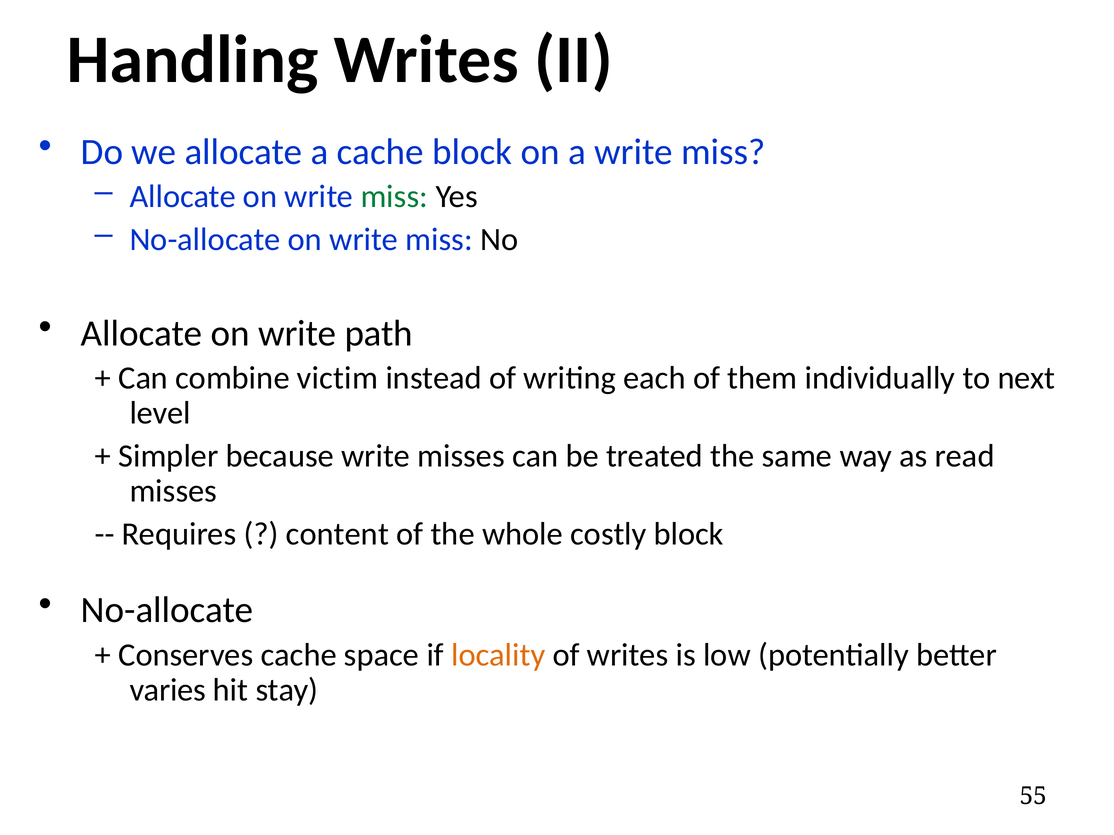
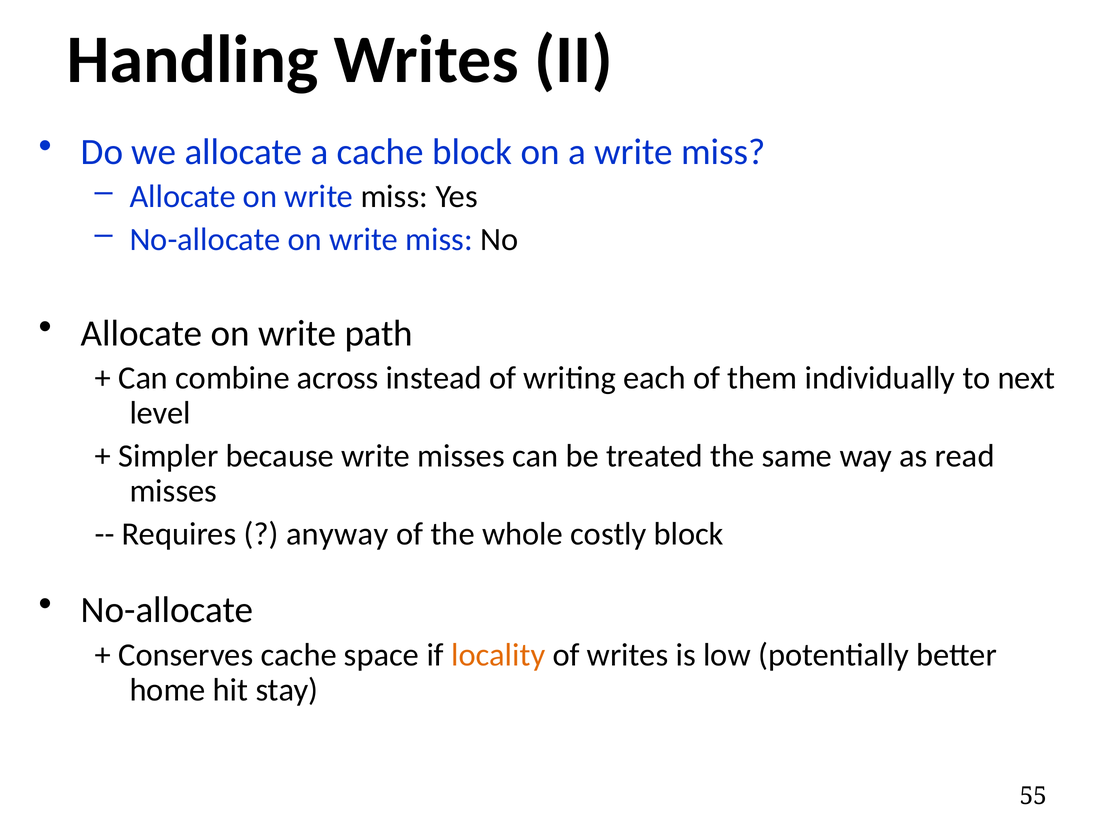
miss at (394, 197) colour: green -> black
victim: victim -> across
content: content -> anyway
varies: varies -> home
